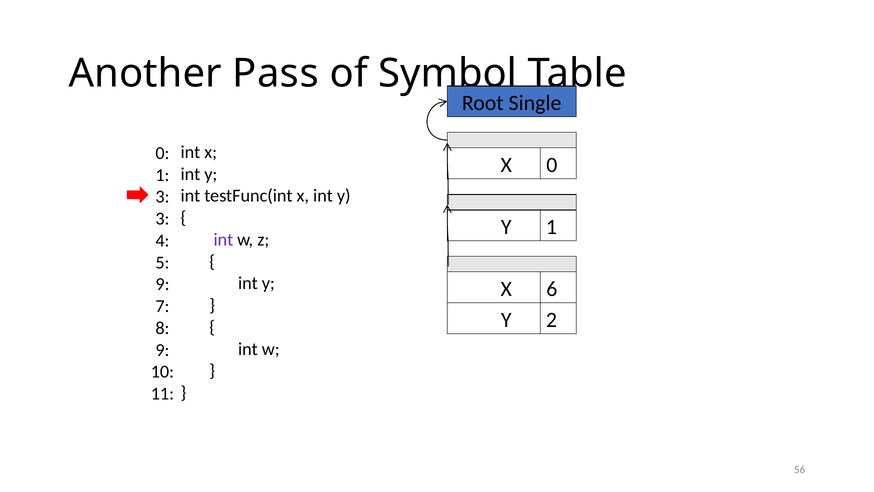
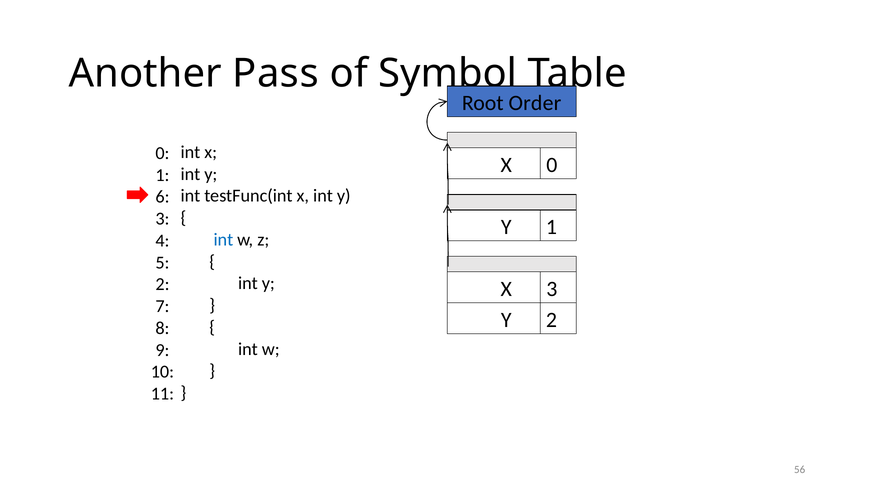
Single: Single -> Order
3 at (162, 197): 3 -> 6
int at (223, 240) colour: purple -> blue
9 at (162, 284): 9 -> 2
X 6: 6 -> 3
